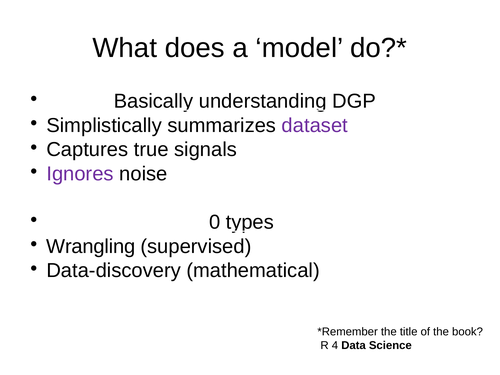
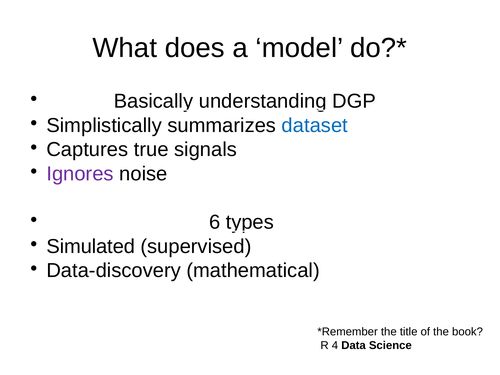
dataset colour: purple -> blue
0: 0 -> 6
Wrangling: Wrangling -> Simulated
